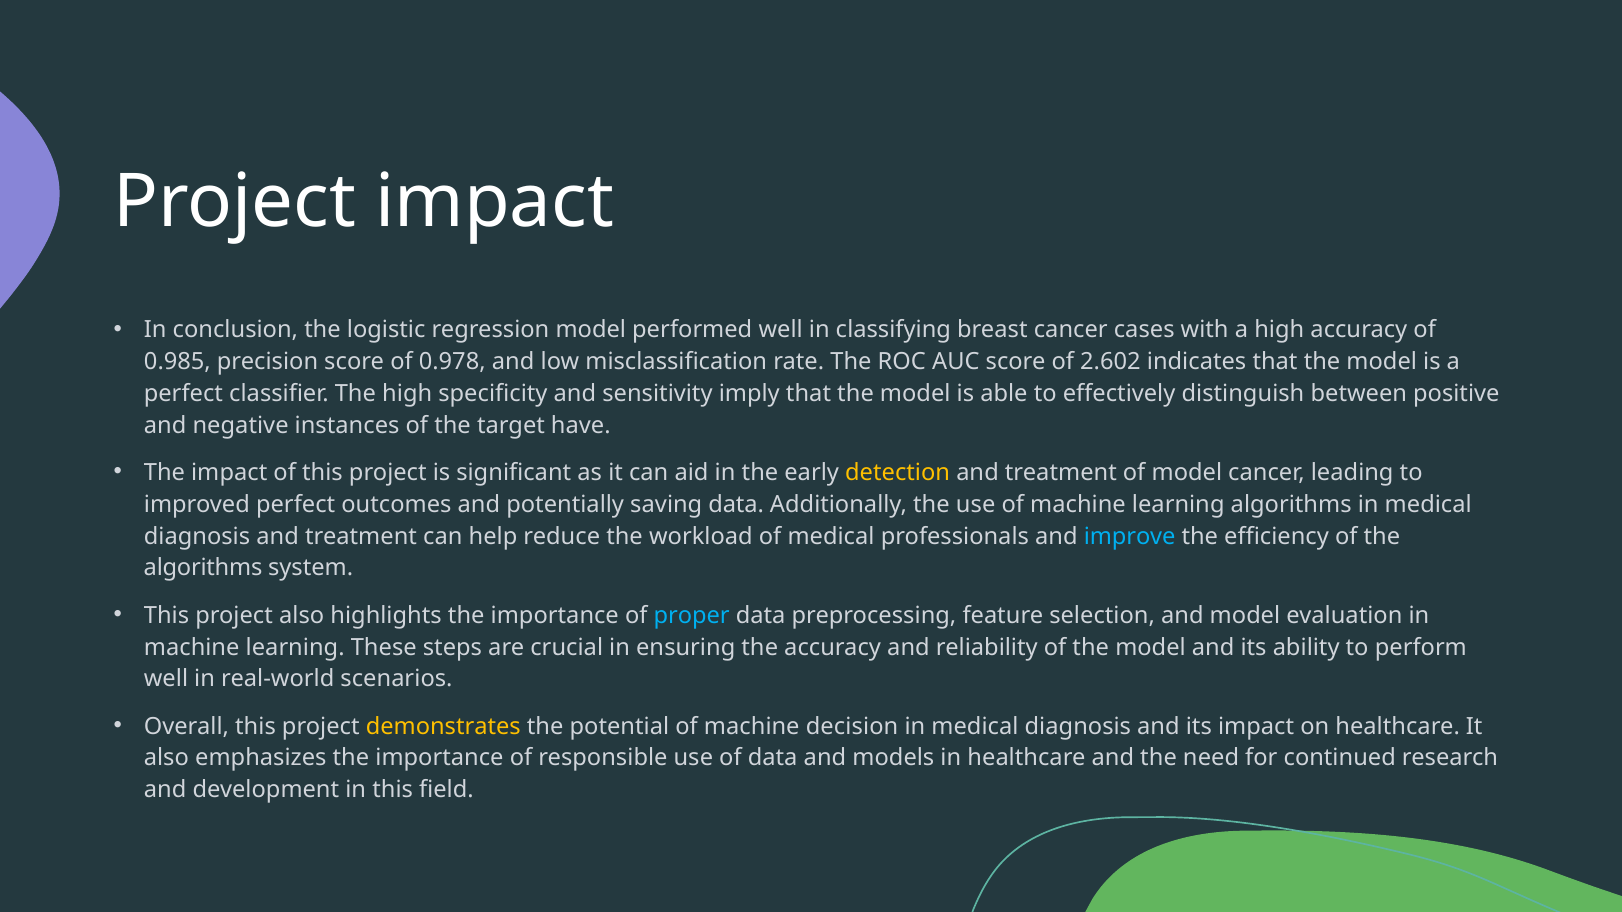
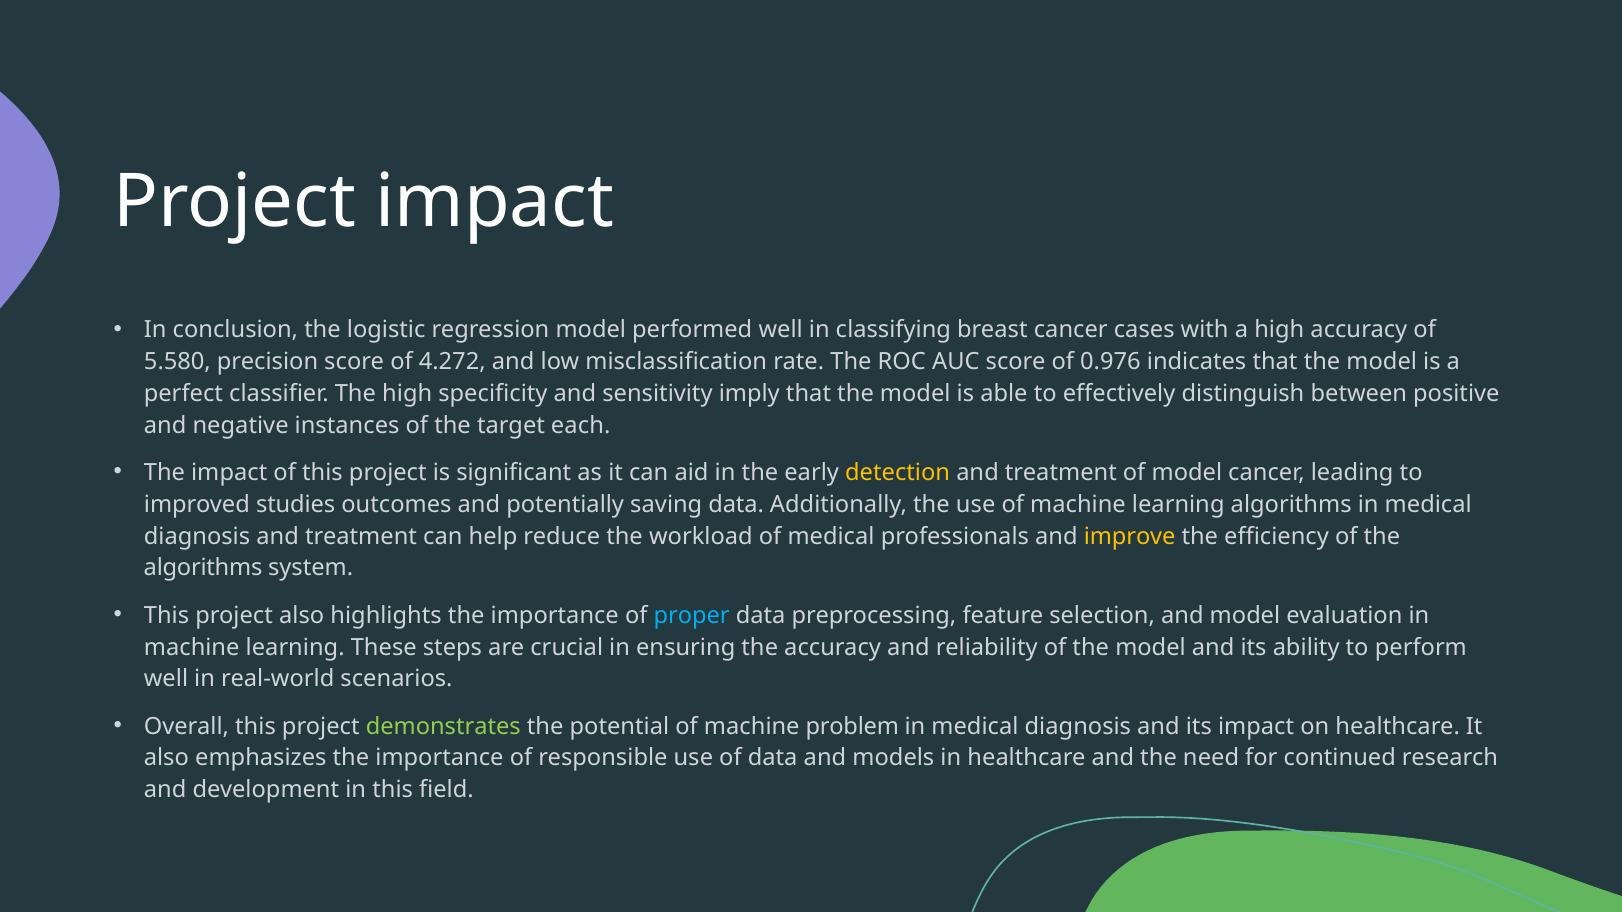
0.985: 0.985 -> 5.580
0.978: 0.978 -> 4.272
2.602: 2.602 -> 0.976
have: have -> each
improved perfect: perfect -> studies
improve colour: light blue -> yellow
demonstrates colour: yellow -> light green
decision: decision -> problem
